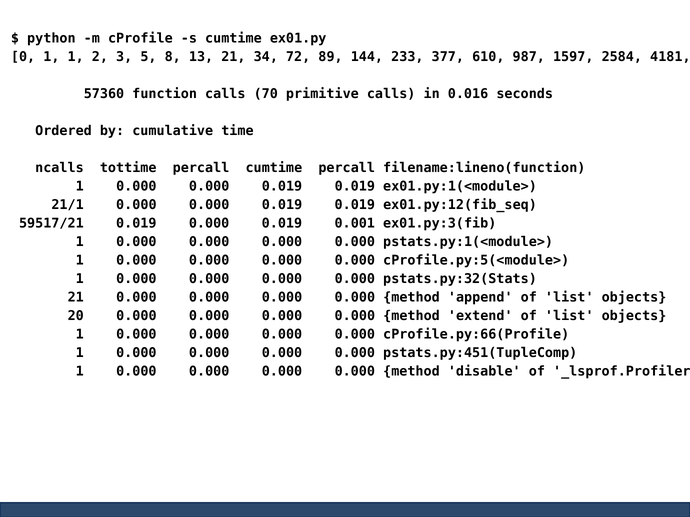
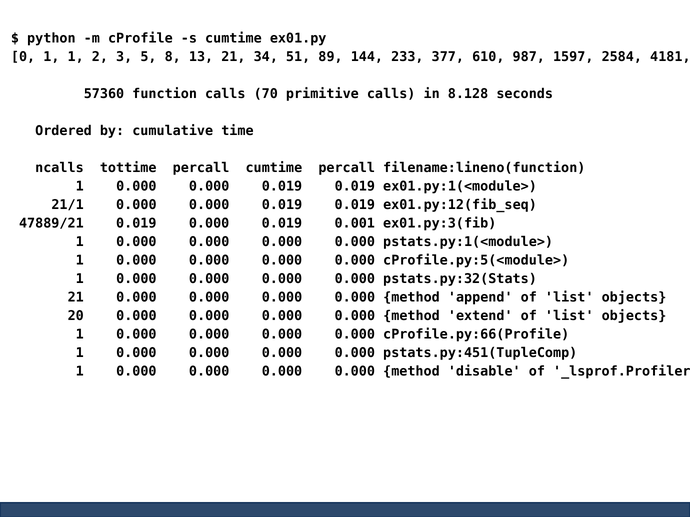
72: 72 -> 51
0.016: 0.016 -> 8.128
59517/21: 59517/21 -> 47889/21
